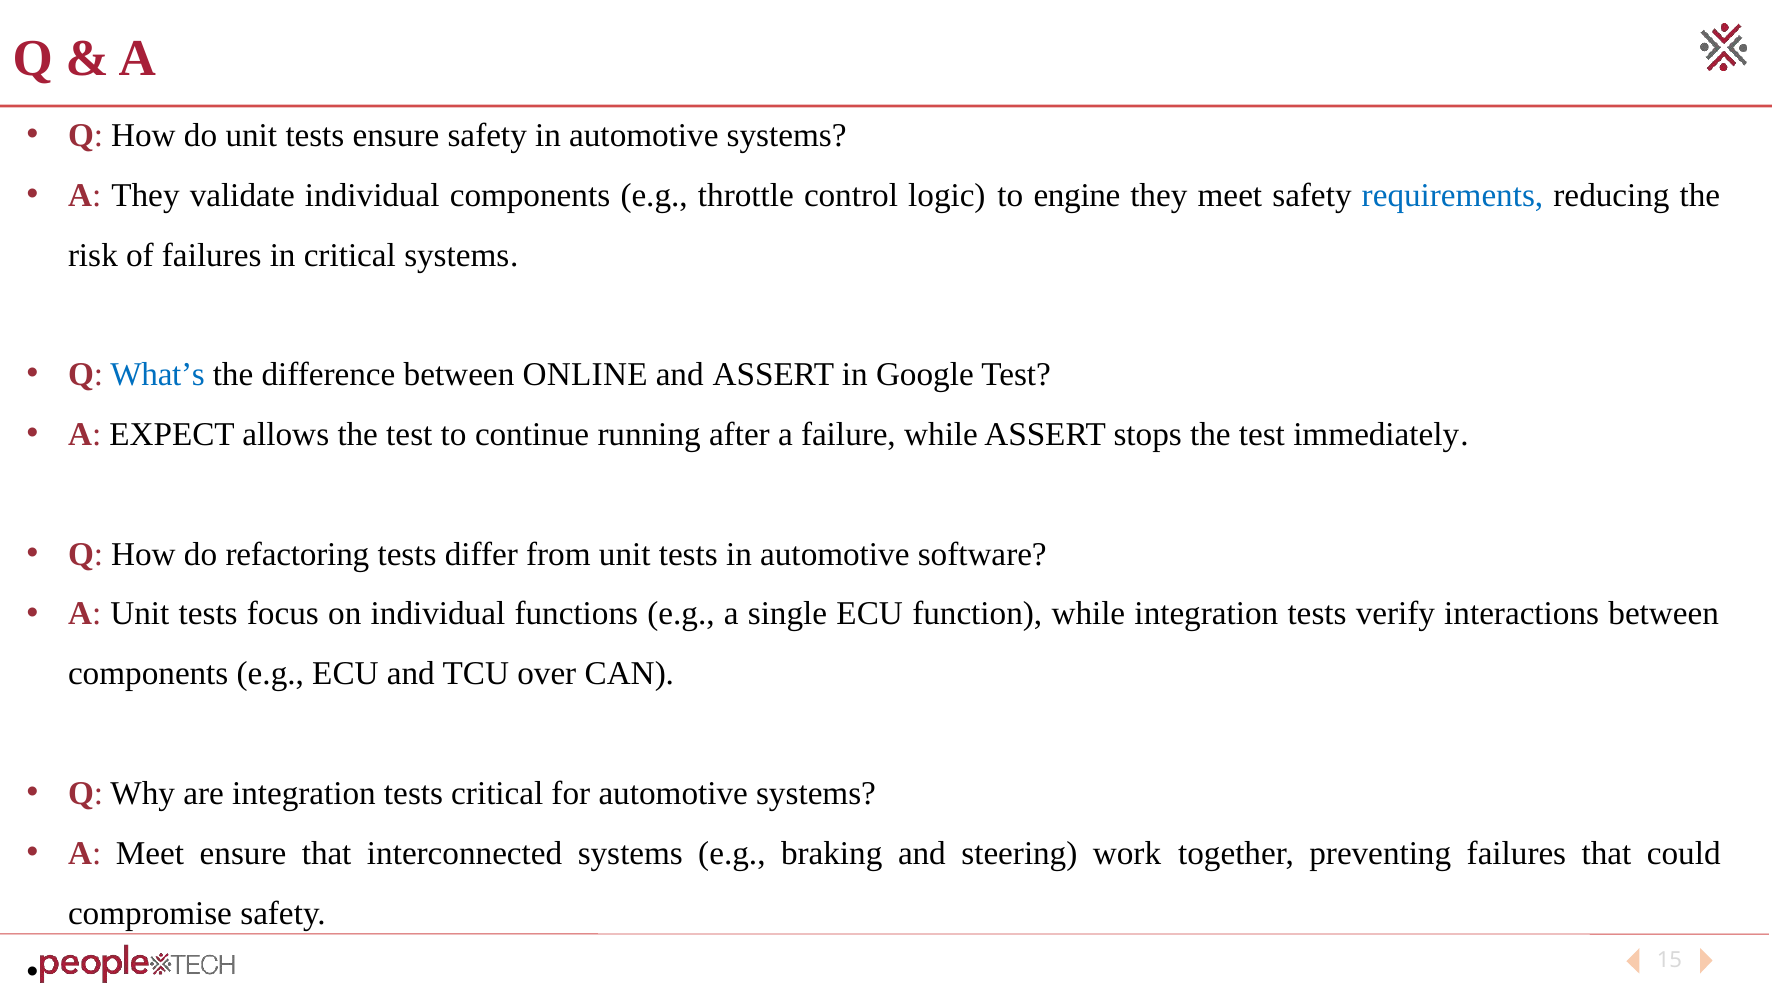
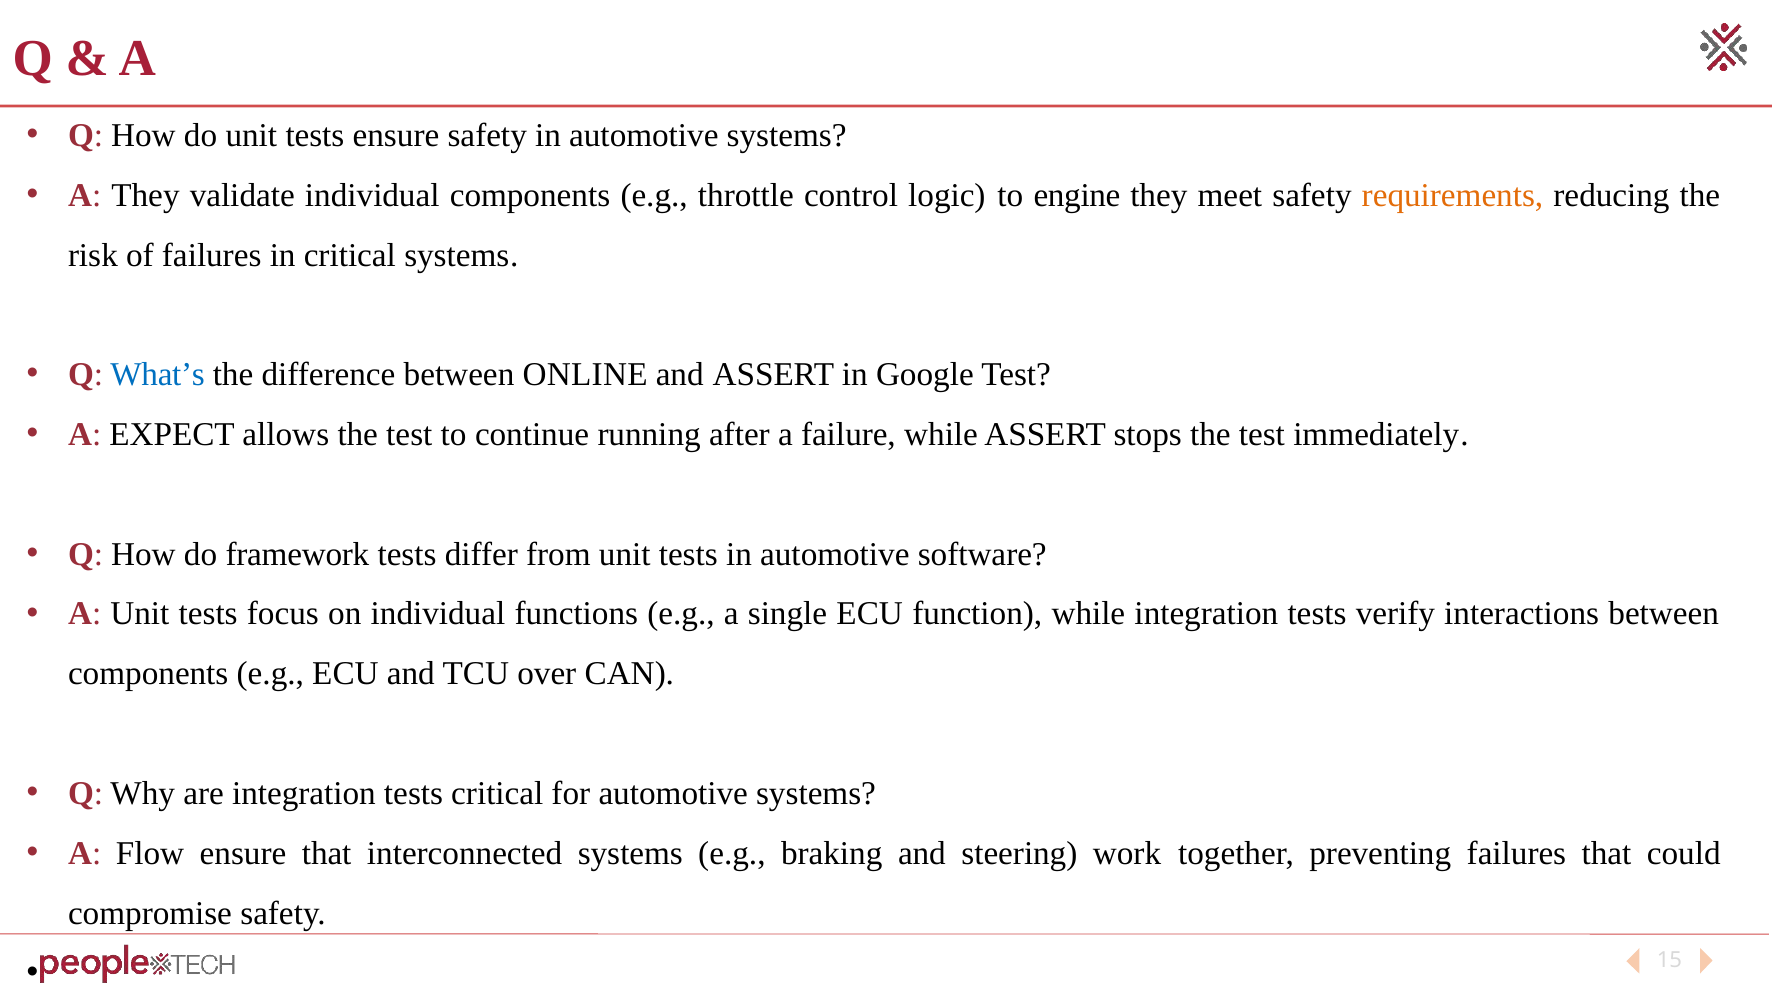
requirements colour: blue -> orange
refactoring: refactoring -> framework
A Meet: Meet -> Flow
